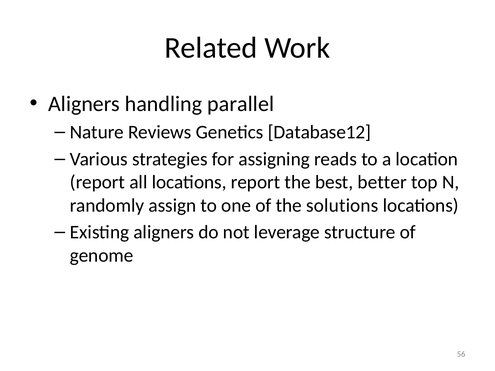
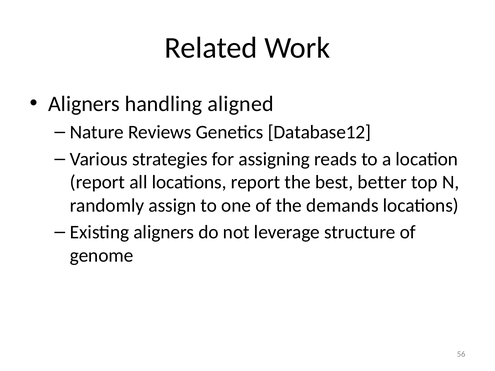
parallel: parallel -> aligned
solutions: solutions -> demands
